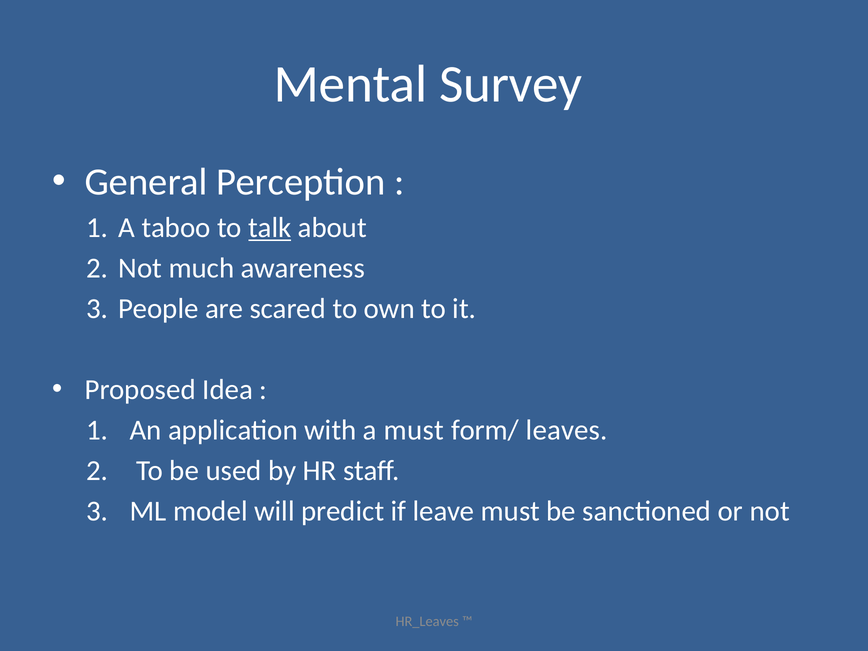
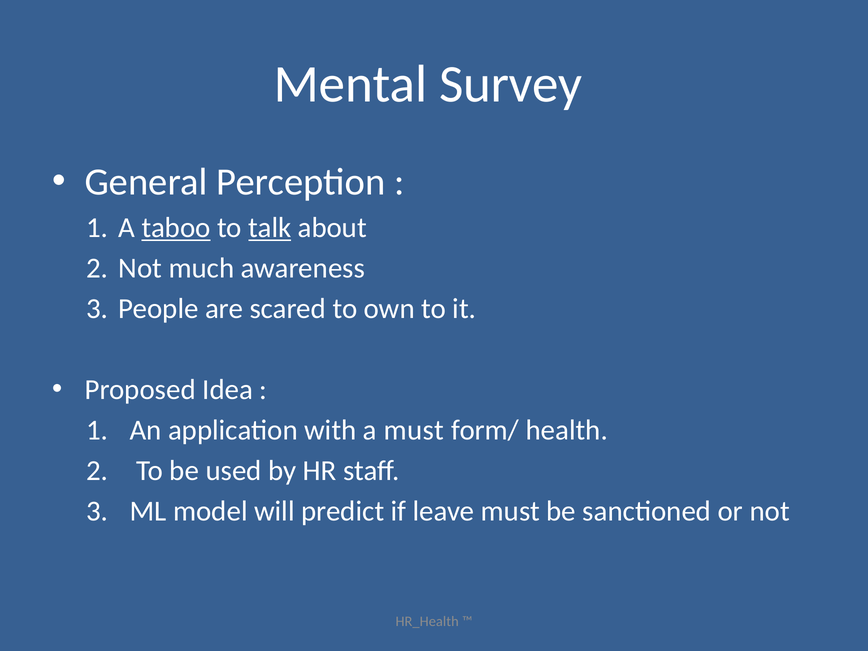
taboo underline: none -> present
leaves: leaves -> health
HR_Leaves: HR_Leaves -> HR_Health
